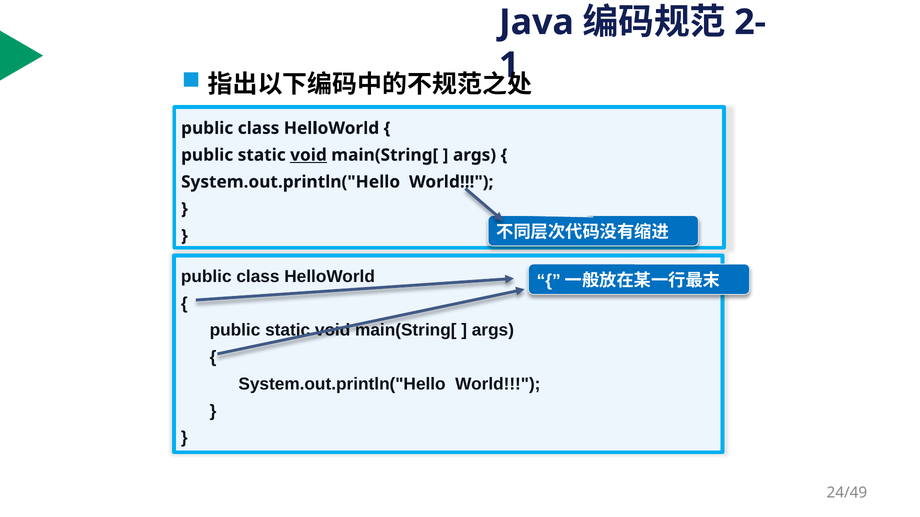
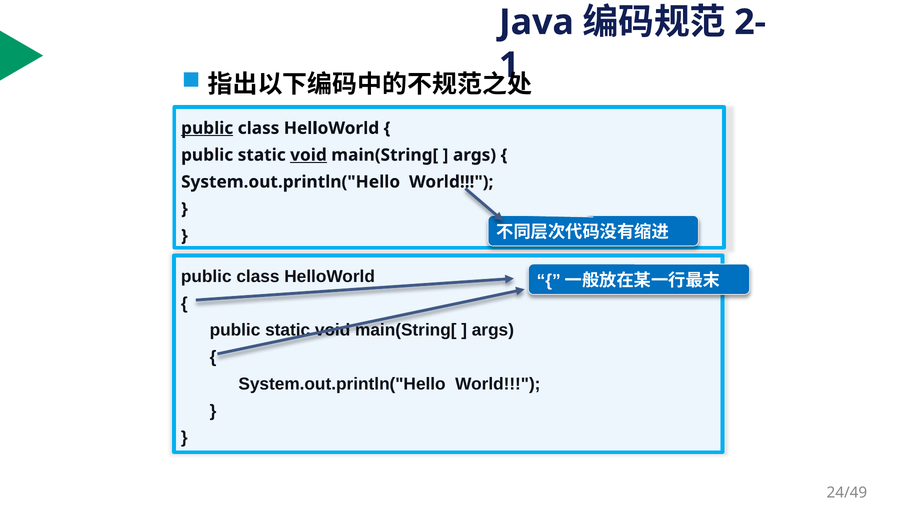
public at (207, 128) underline: none -> present
